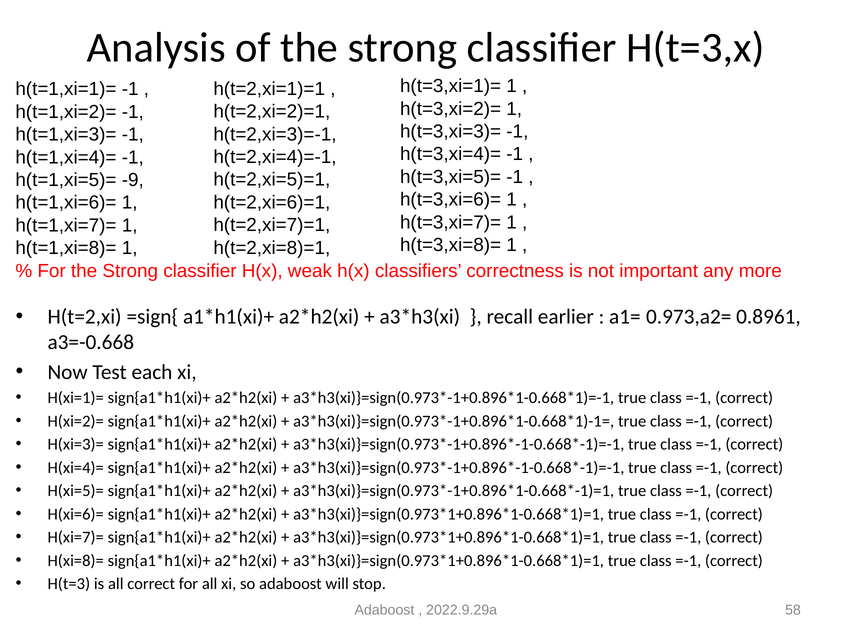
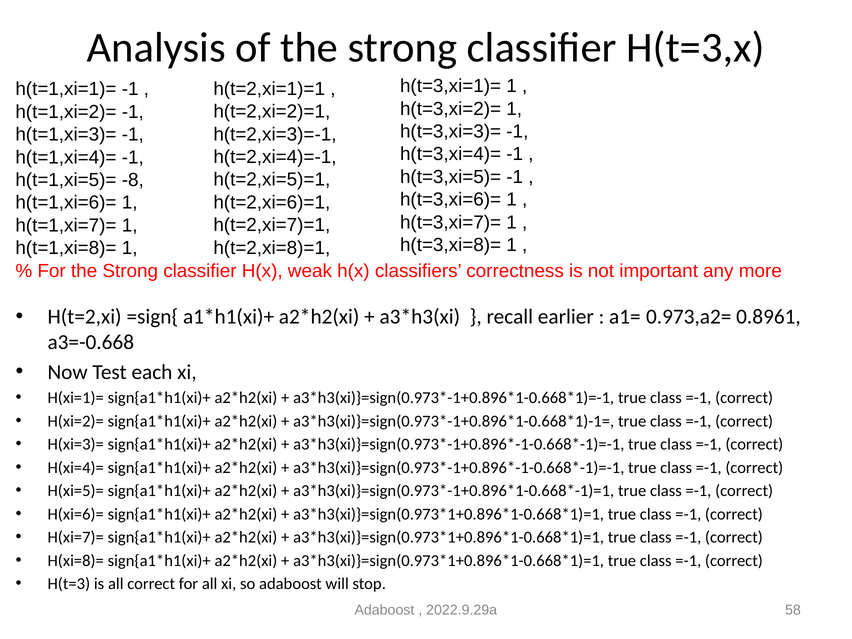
-9: -9 -> -8
